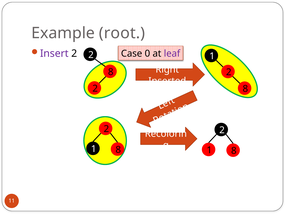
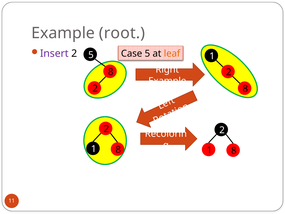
2 2: 2 -> 5
Case 0: 0 -> 5
leaf colour: purple -> orange
Inserted at (167, 81): Inserted -> Example
